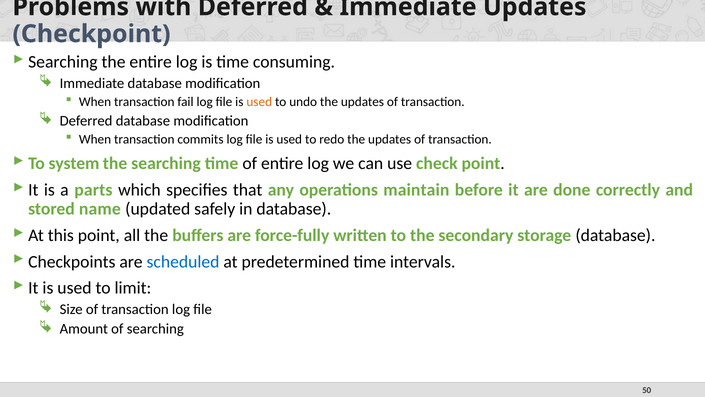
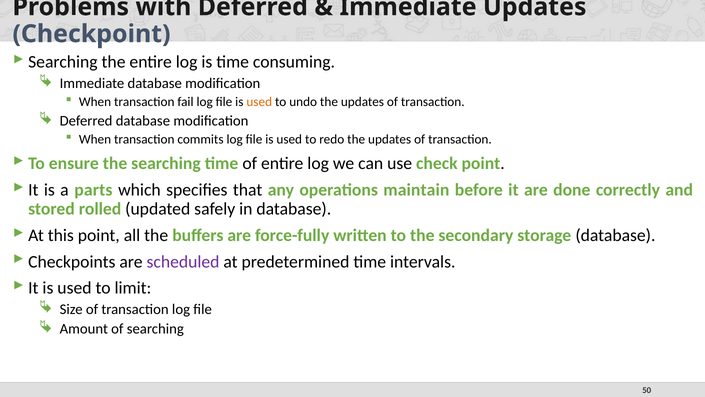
system: system -> ensure
name: name -> rolled
scheduled colour: blue -> purple
